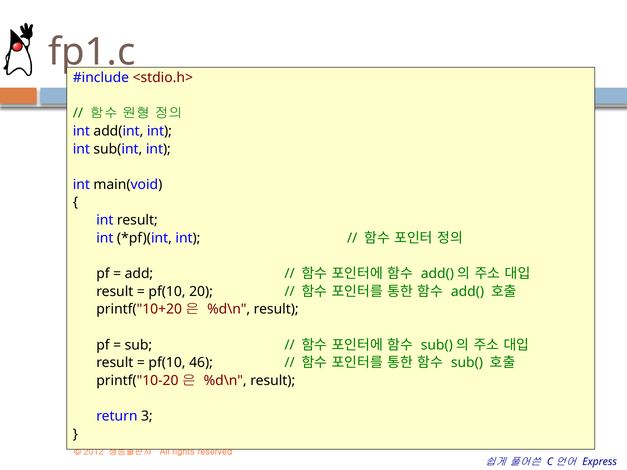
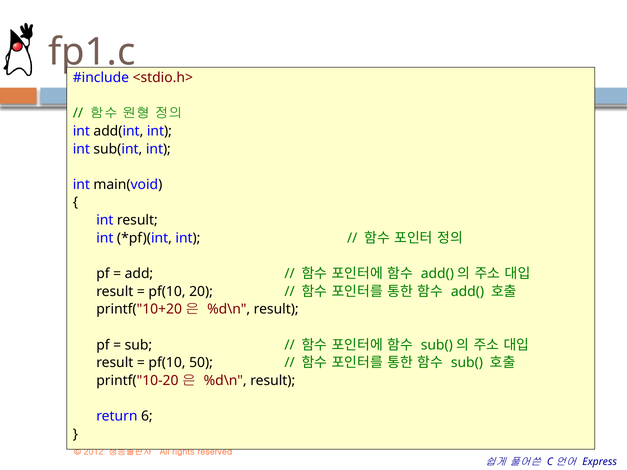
46: 46 -> 50
3: 3 -> 6
